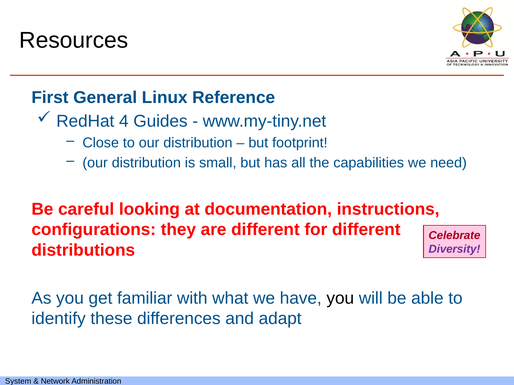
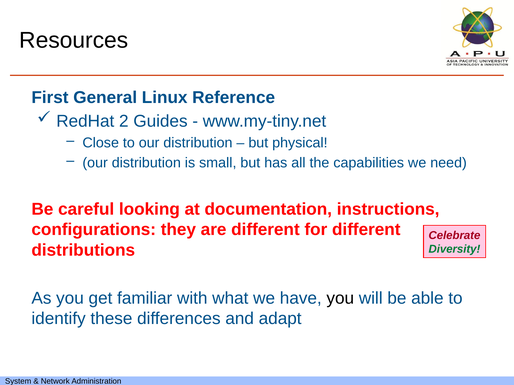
4: 4 -> 2
footprint: footprint -> physical
Diversity colour: purple -> green
